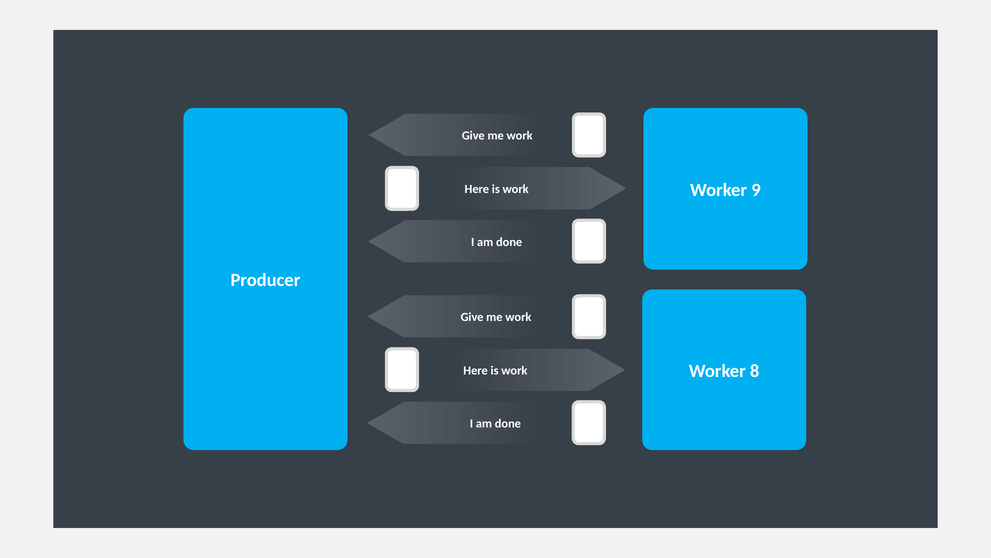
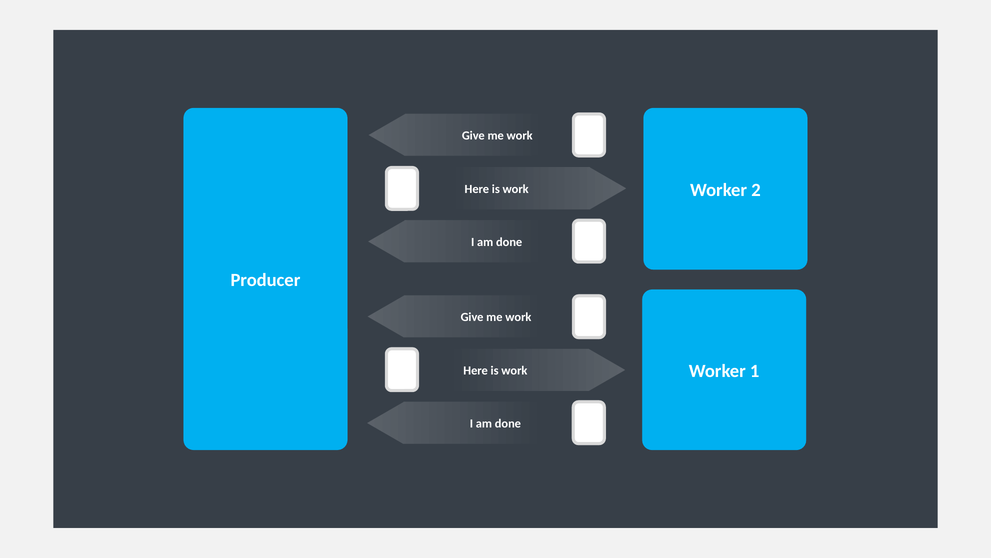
9: 9 -> 2
8: 8 -> 1
